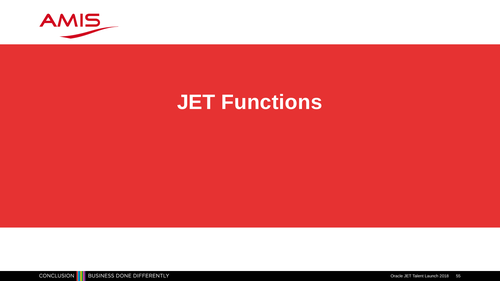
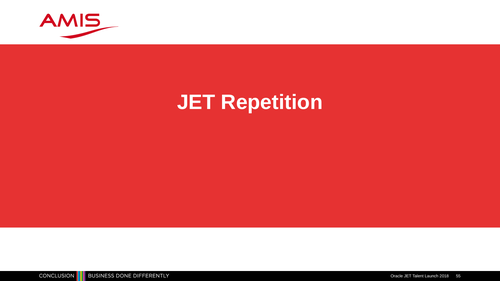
Functions: Functions -> Repetition
